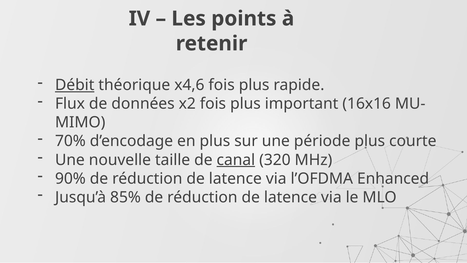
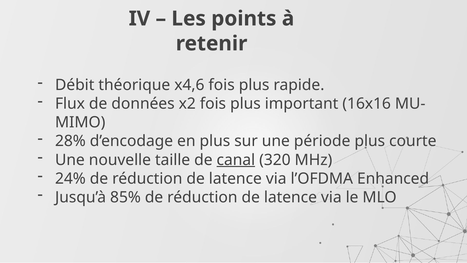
Débit underline: present -> none
70%: 70% -> 28%
90%: 90% -> 24%
